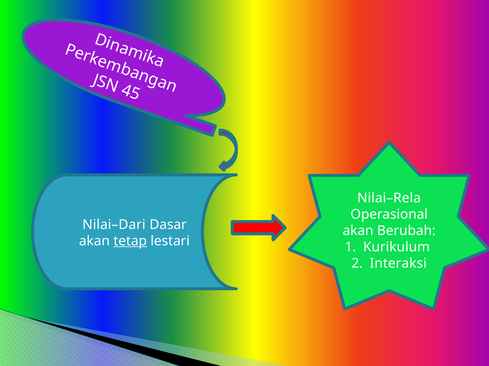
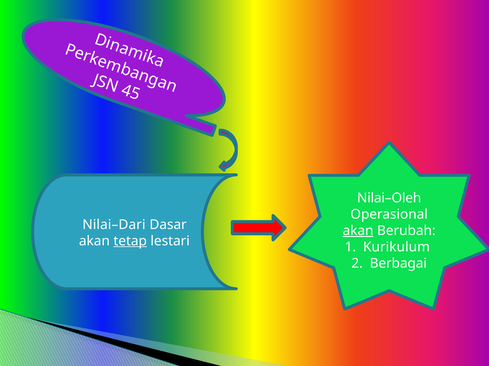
Nilai–Rela: Nilai–Rela -> Nilai–Oleh
akan at (358, 231) underline: none -> present
Interaksi: Interaksi -> Berbagai
